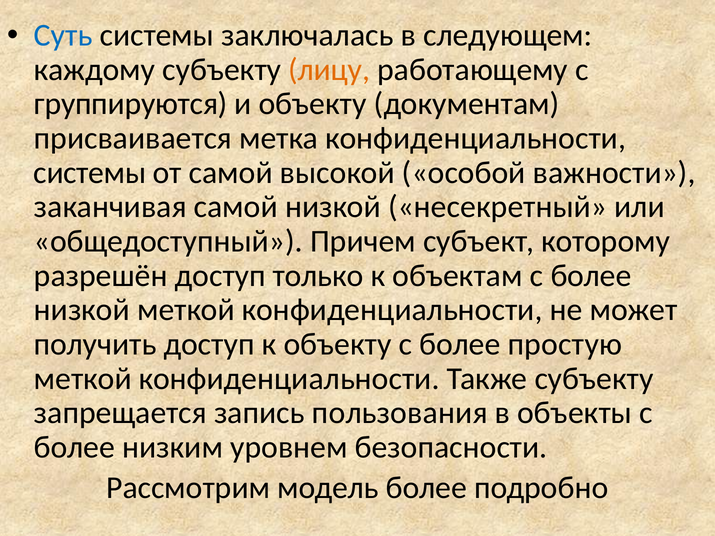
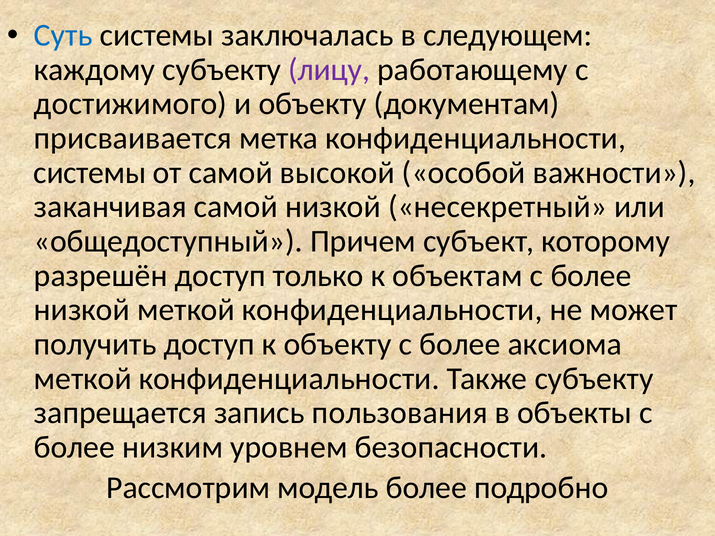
лицу colour: orange -> purple
группируются: группируются -> достижимого
простую: простую -> аксиома
